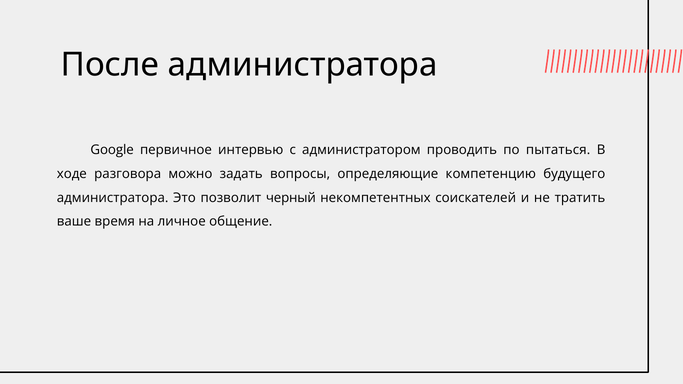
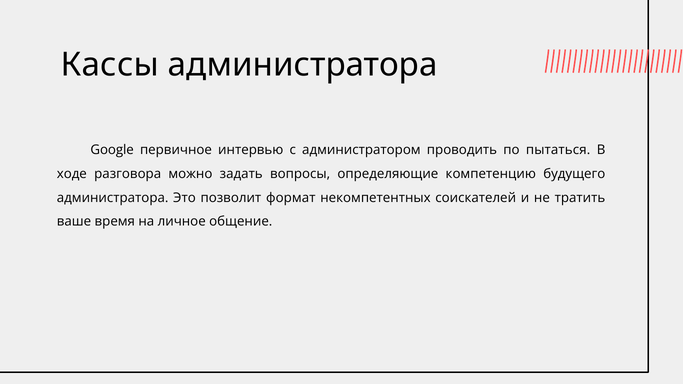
После: После -> Кассы
черный: черный -> формат
